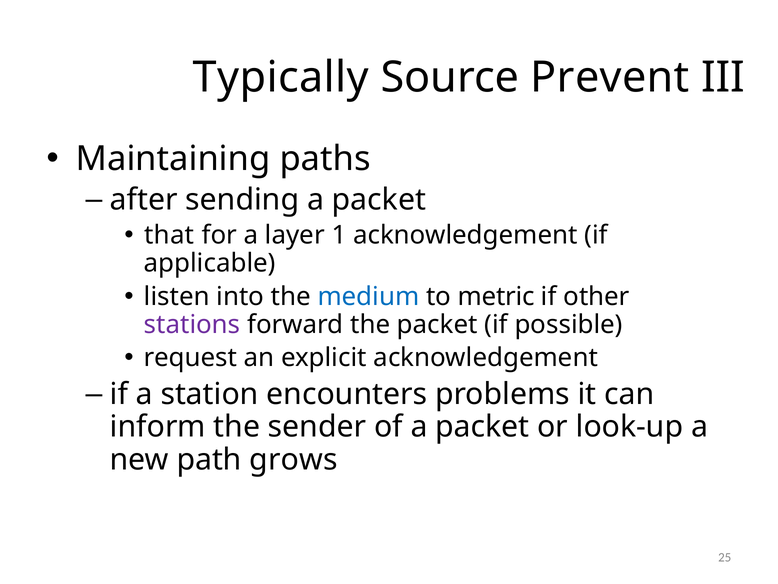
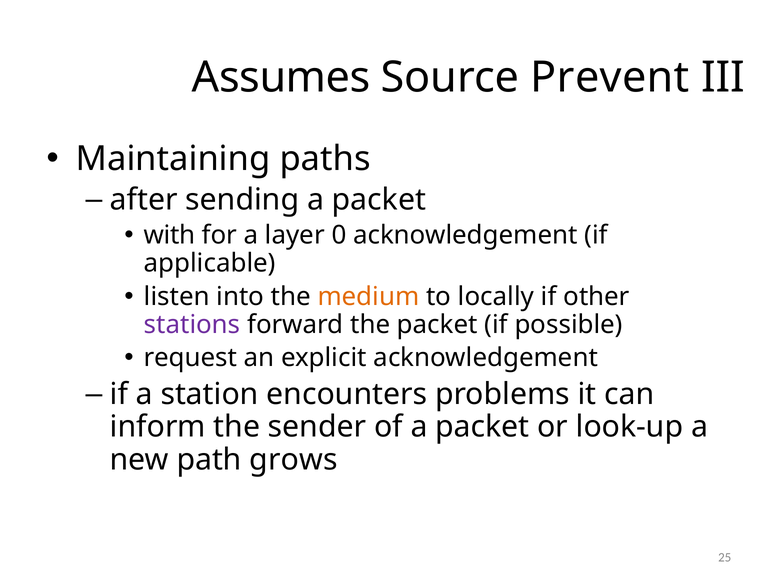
Typically: Typically -> Assumes
that: that -> with
1: 1 -> 0
medium colour: blue -> orange
metric: metric -> locally
